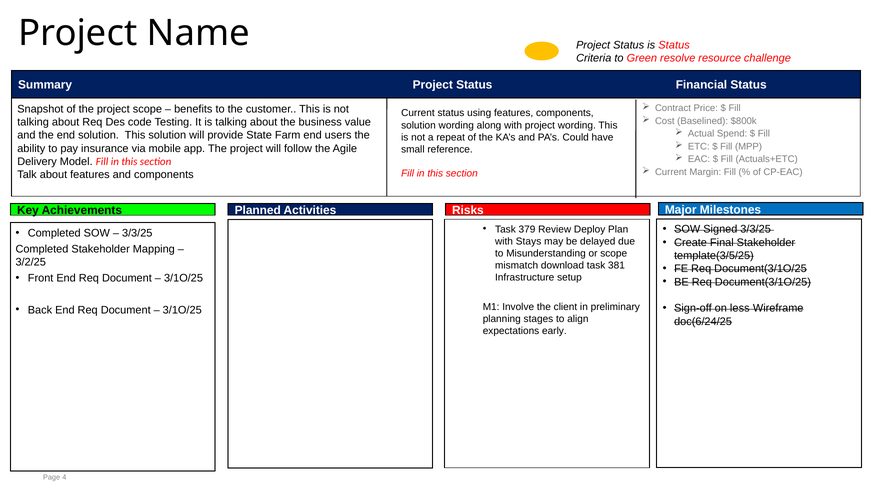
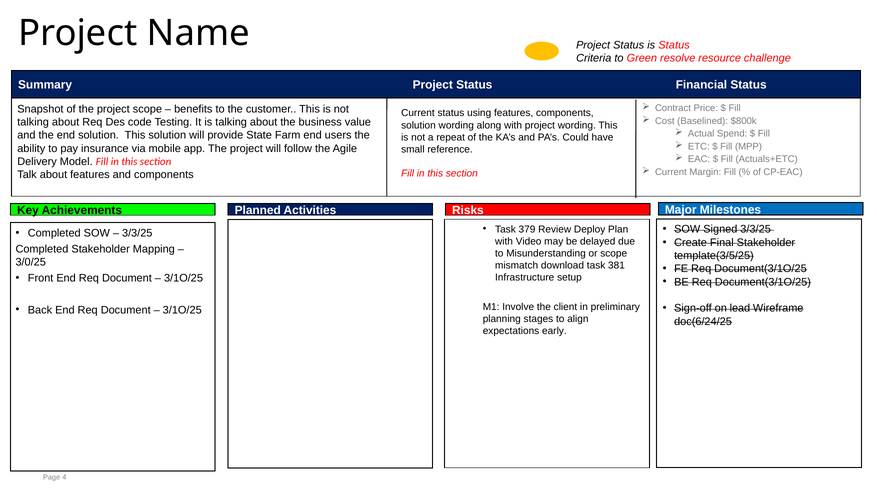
Stays: Stays -> Video
3/2/25: 3/2/25 -> 3/0/25
less: less -> lead
